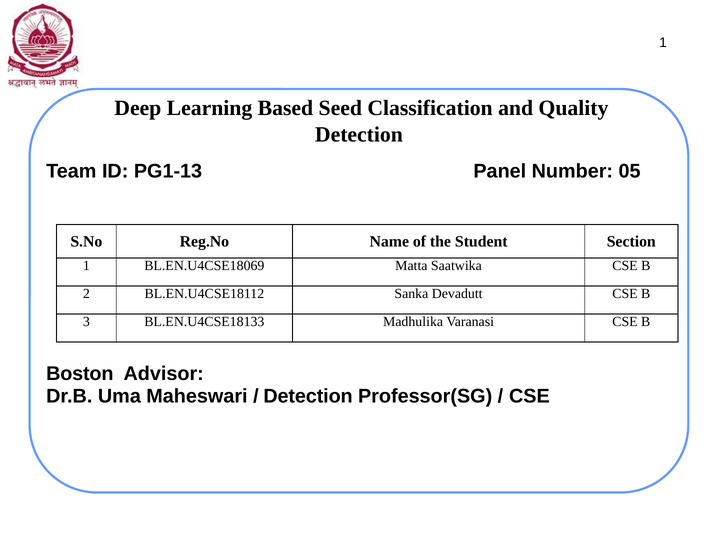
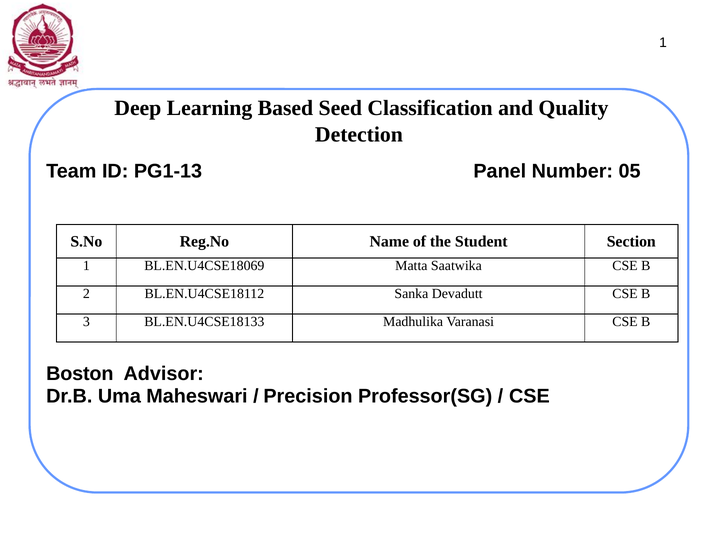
Detection at (308, 396): Detection -> Precision
